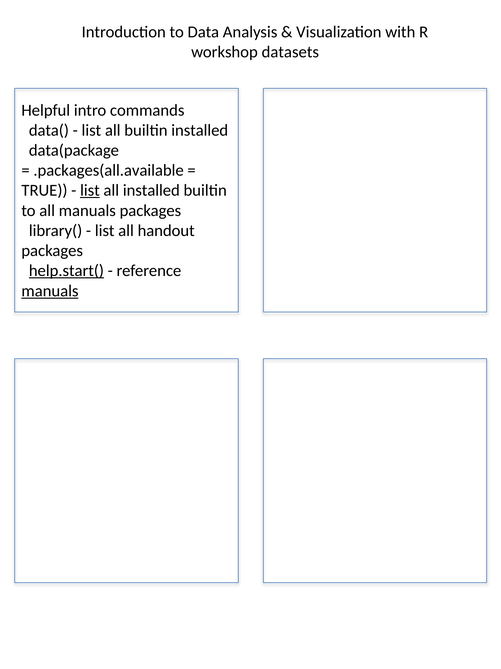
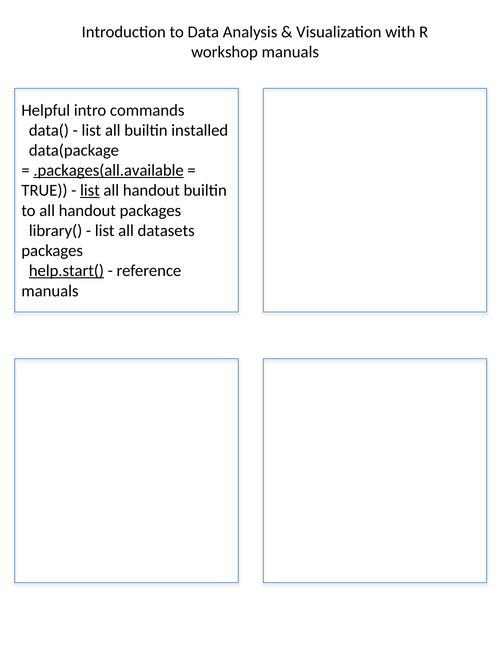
workshop datasets: datasets -> manuals
.packages(all.available underline: none -> present
installed at (151, 190): installed -> handout
to all manuals: manuals -> handout
handout: handout -> datasets
manuals at (50, 290) underline: present -> none
